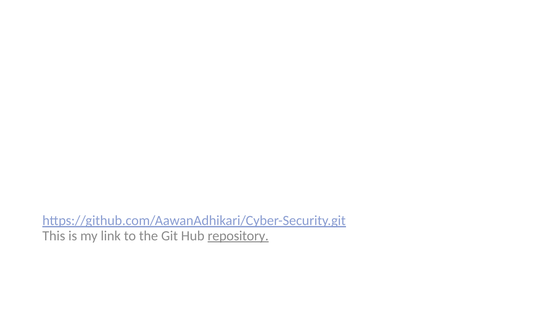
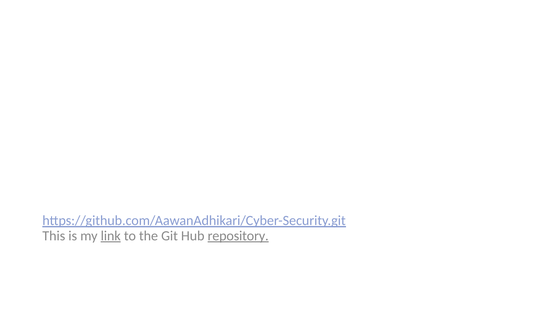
link underline: none -> present
